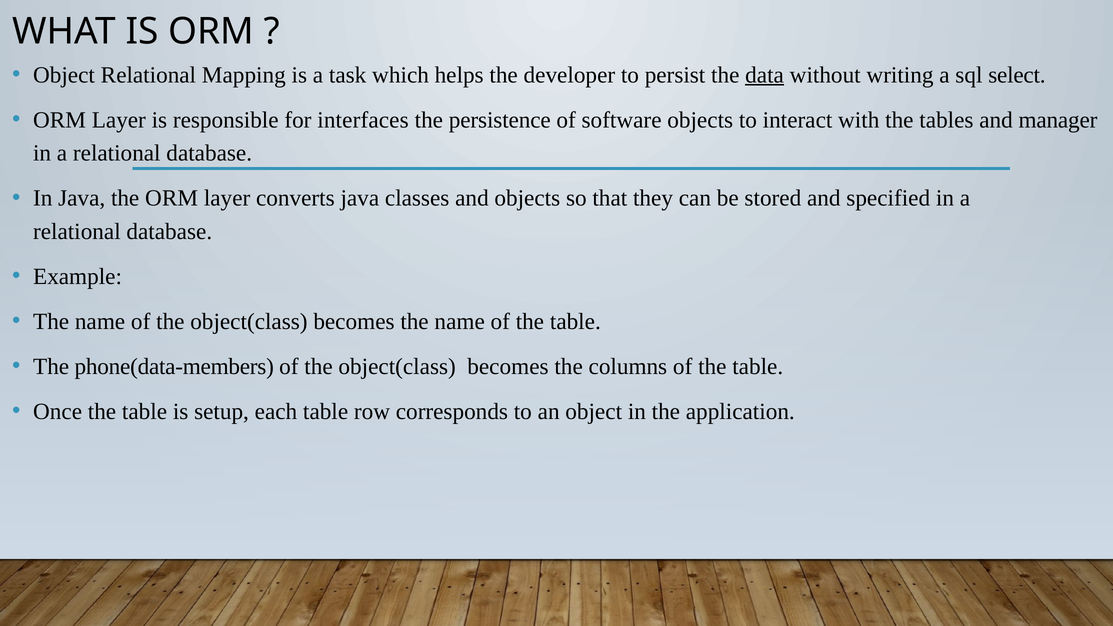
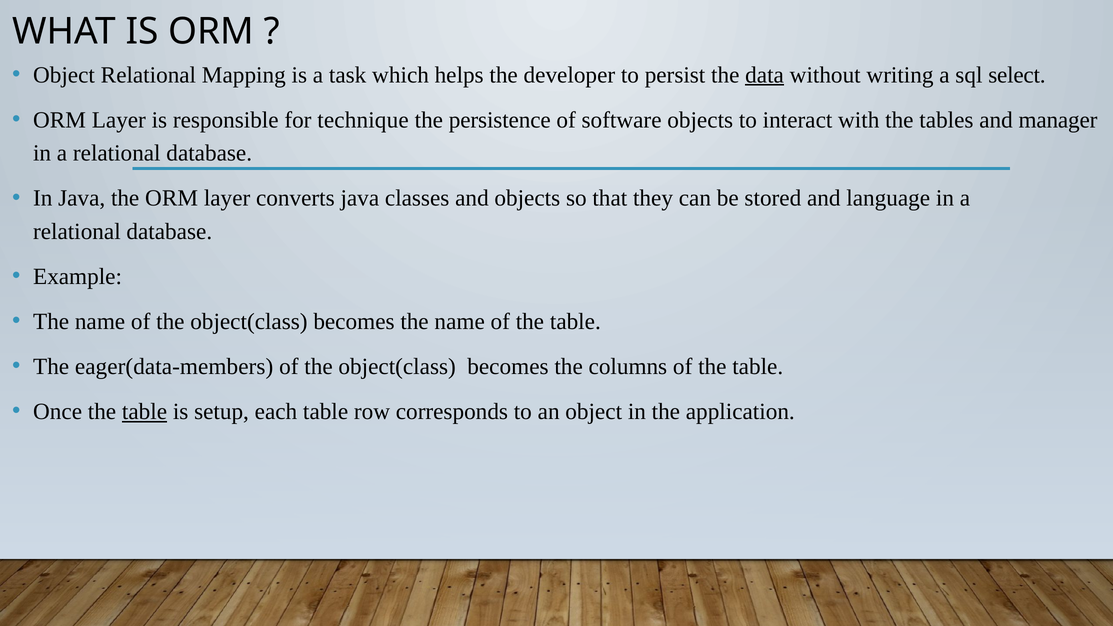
interfaces: interfaces -> technique
specified: specified -> language
phone(data-members: phone(data-members -> eager(data-members
table at (145, 412) underline: none -> present
